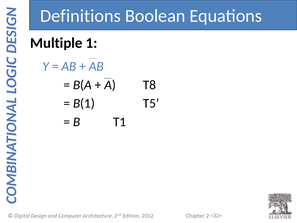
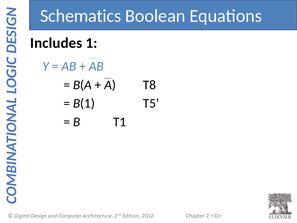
Definitions: Definitions -> Schematics
Multiple: Multiple -> Includes
